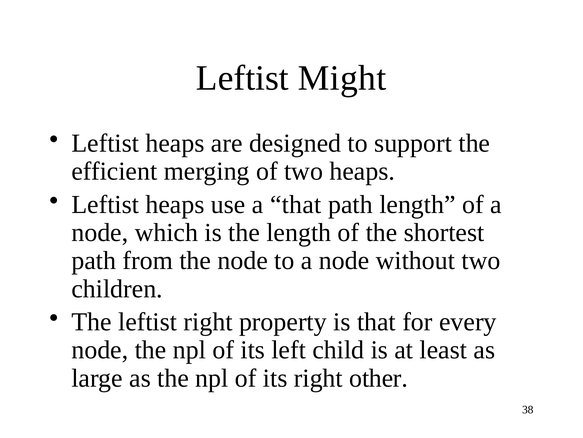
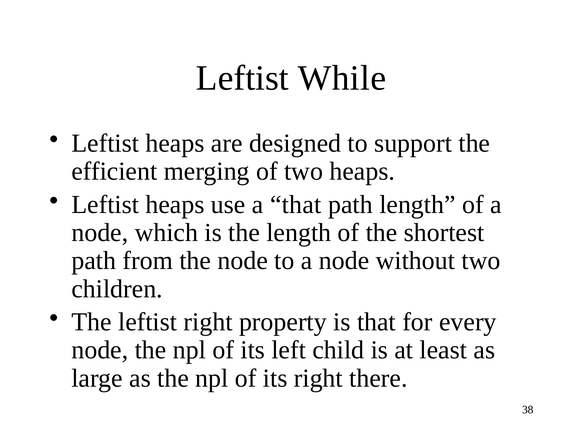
Might: Might -> While
other: other -> there
